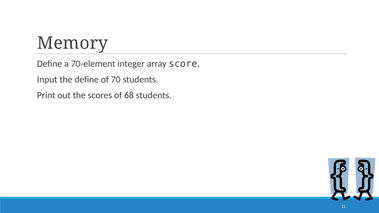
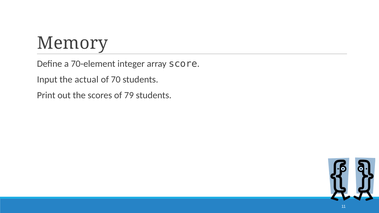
the define: define -> actual
68: 68 -> 79
